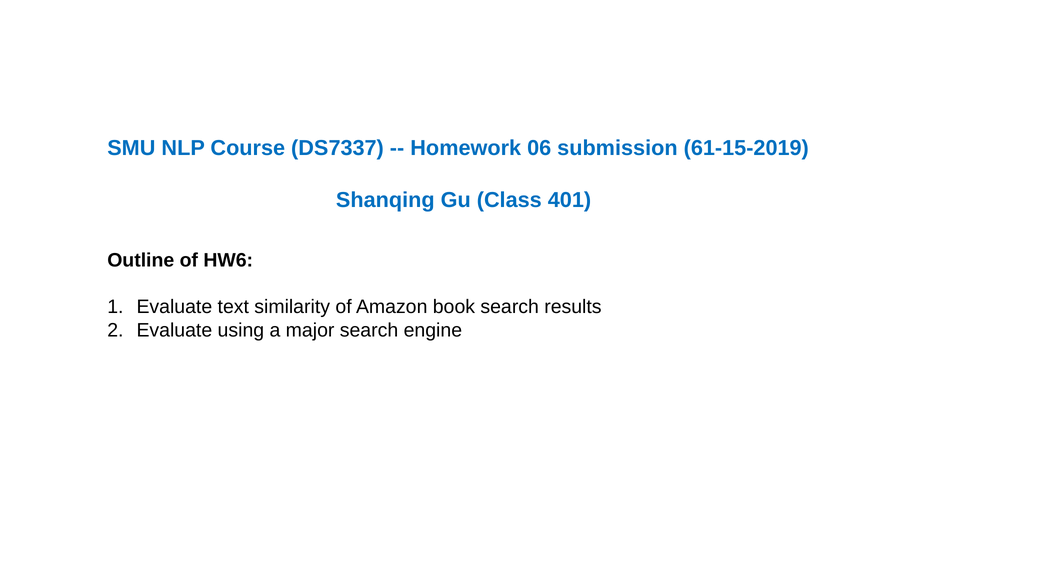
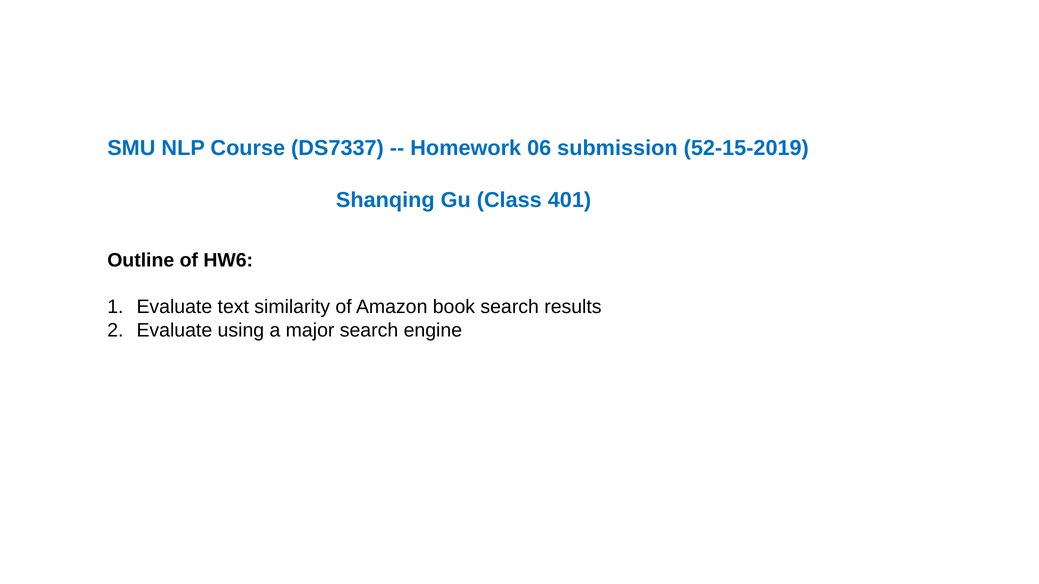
61-15-2019: 61-15-2019 -> 52-15-2019
